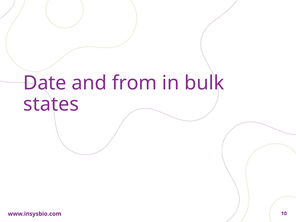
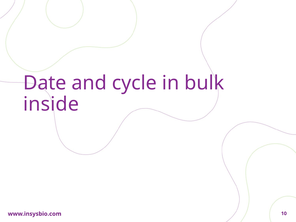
from: from -> cycle
states: states -> inside
